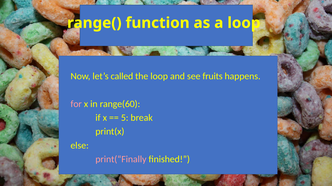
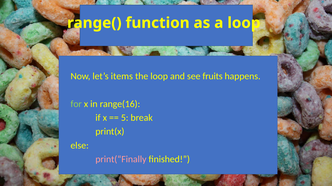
called: called -> items
for colour: pink -> light green
range(60: range(60 -> range(16
